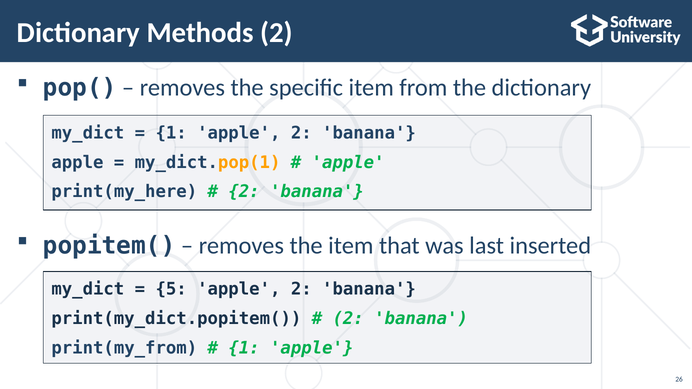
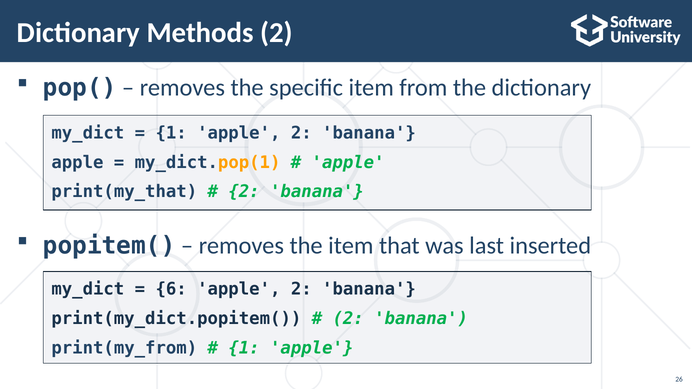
print(my_here: print(my_here -> print(my_that
5: 5 -> 6
